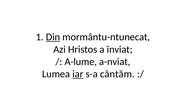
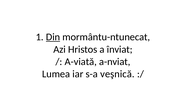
A-lume: A-lume -> A-viată
iar underline: present -> none
cântăm: cântăm -> veşnică
